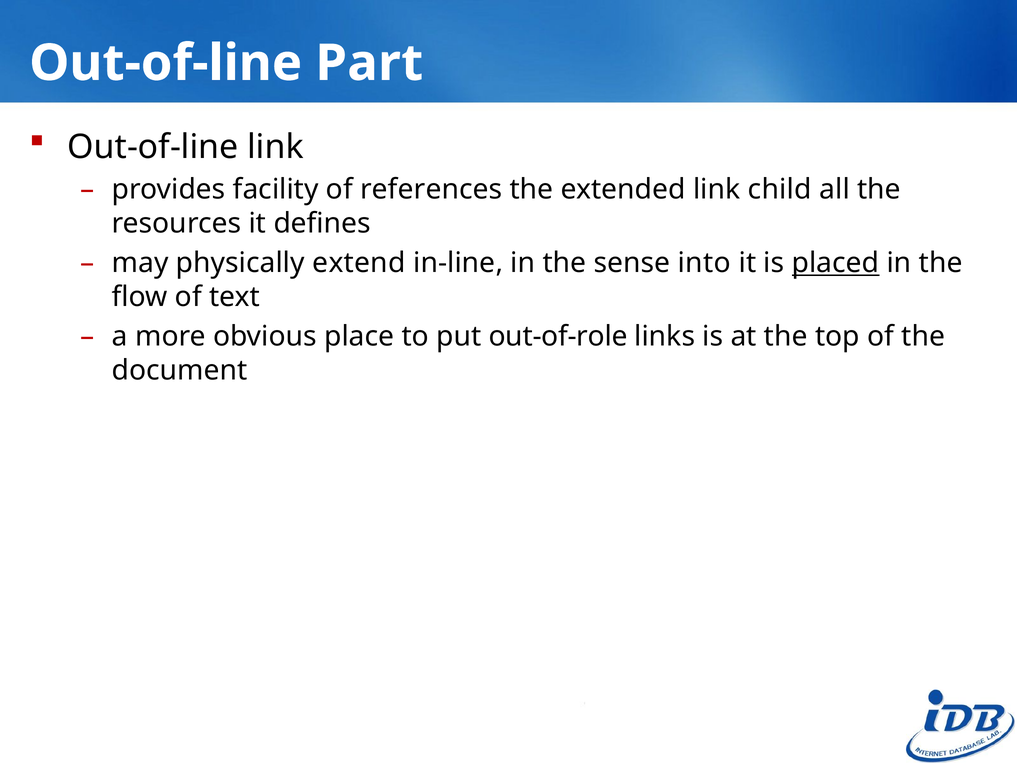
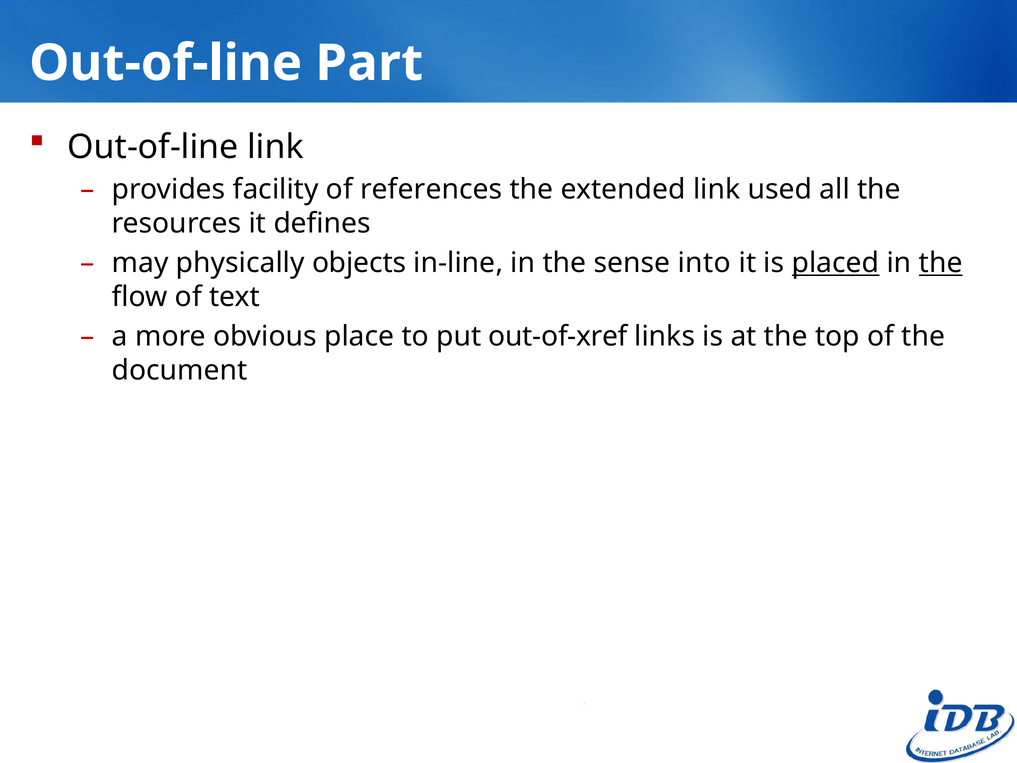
child: child -> used
extend: extend -> objects
the at (941, 263) underline: none -> present
out-of-role: out-of-role -> out-of-xref
